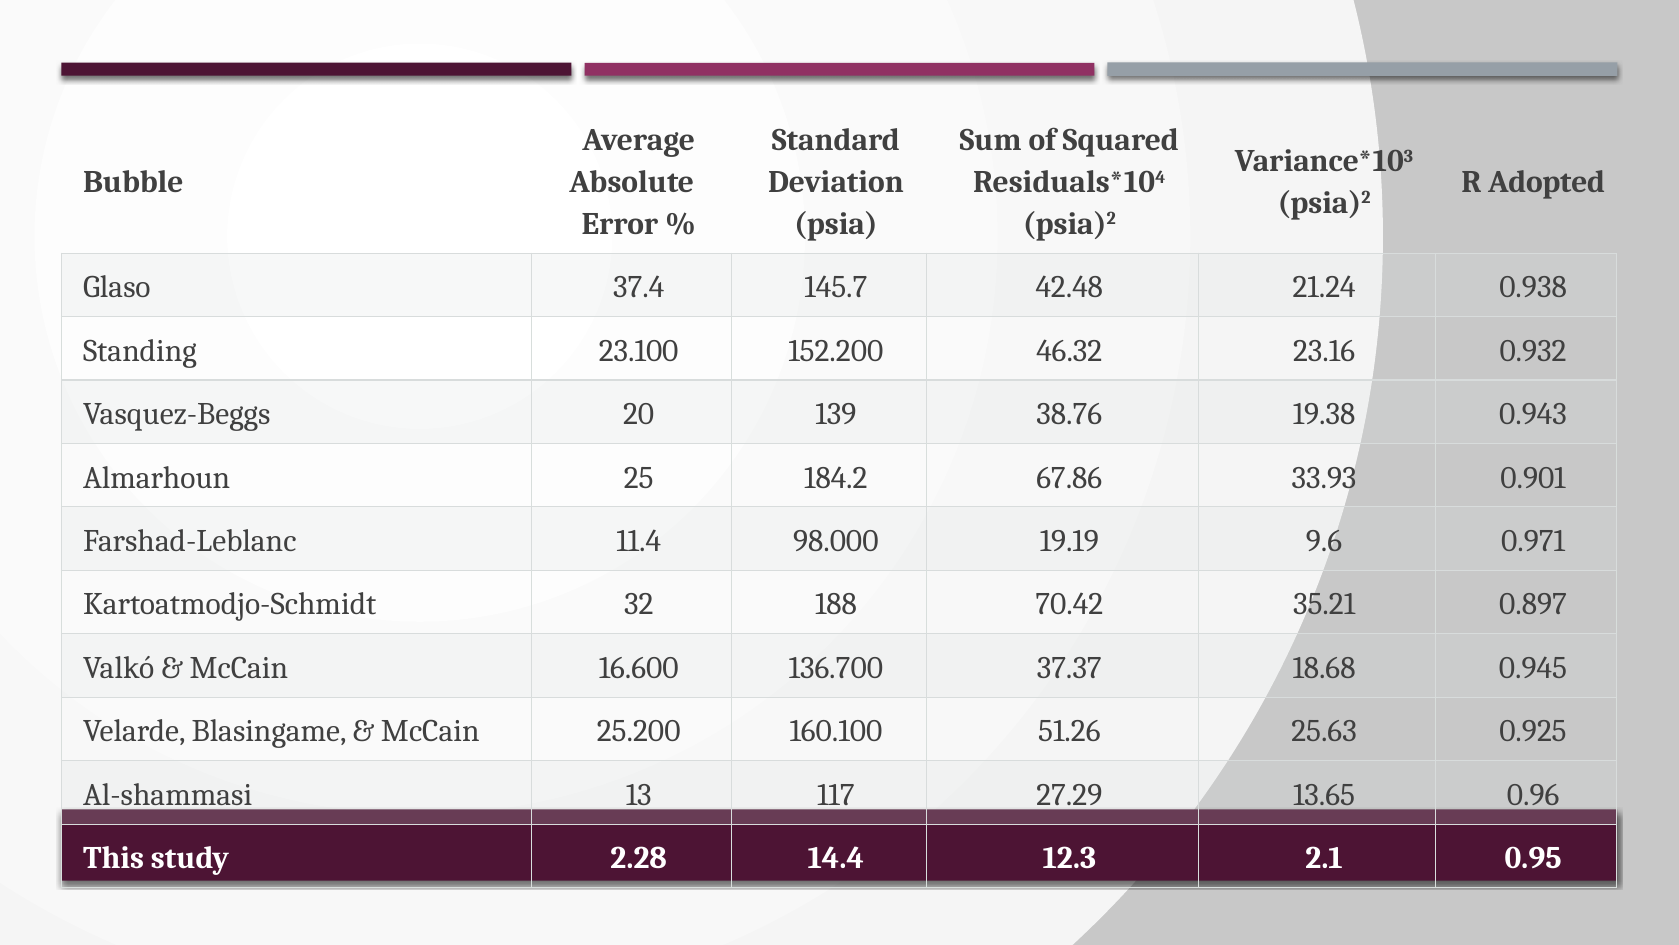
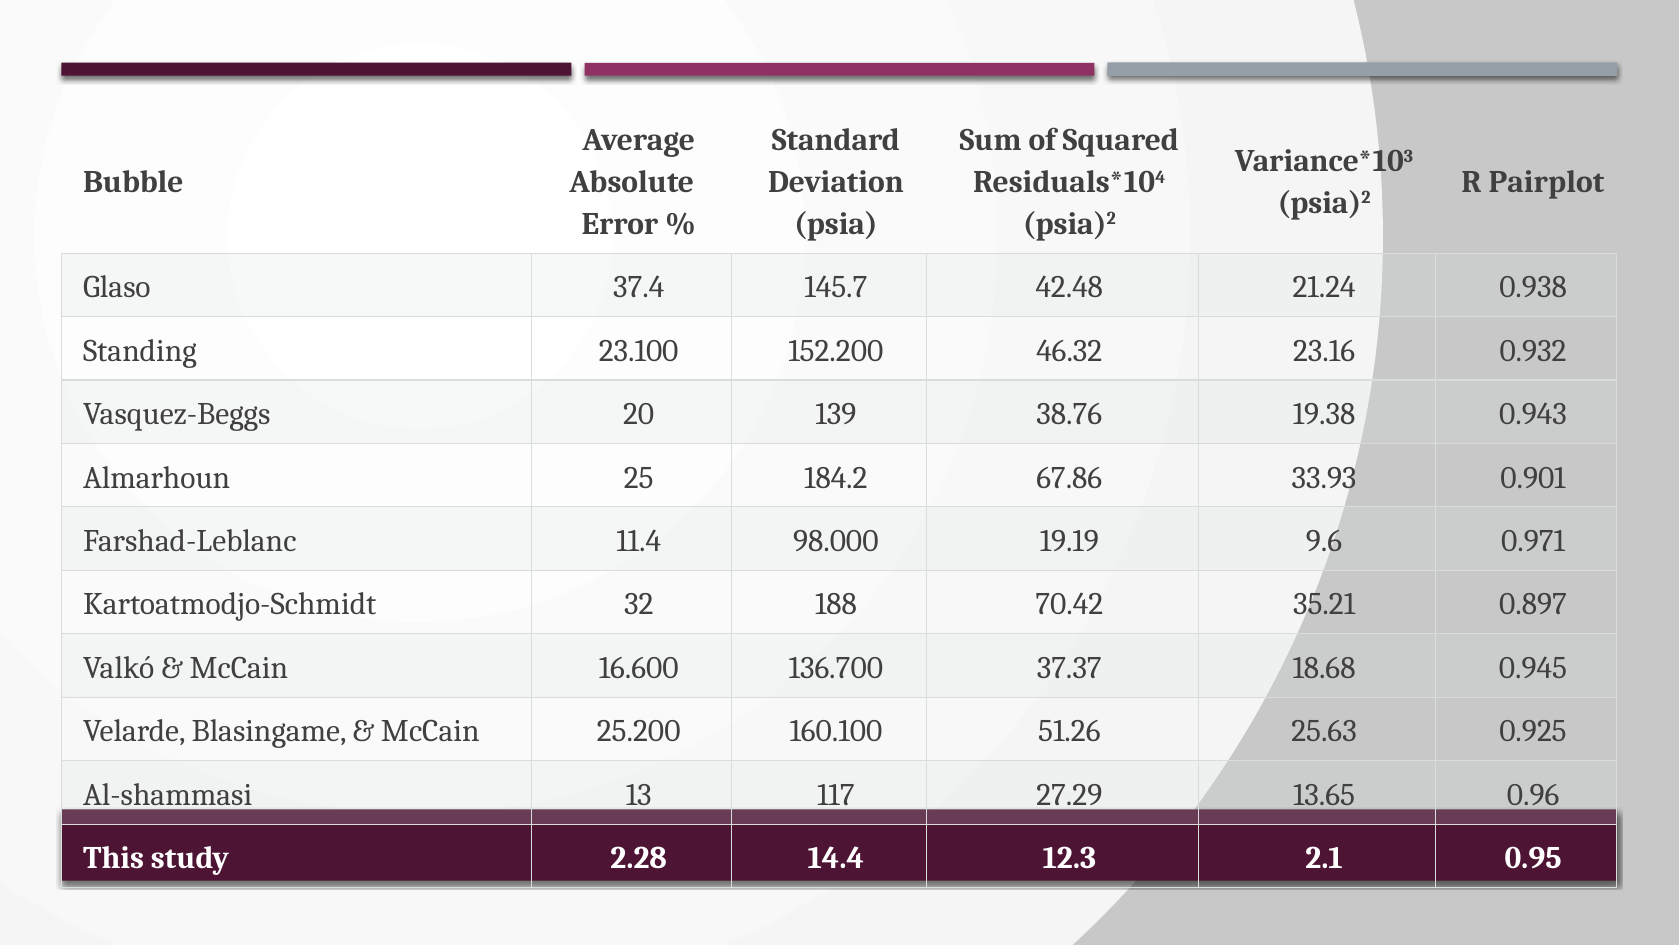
Adopted: Adopted -> Pairplot
